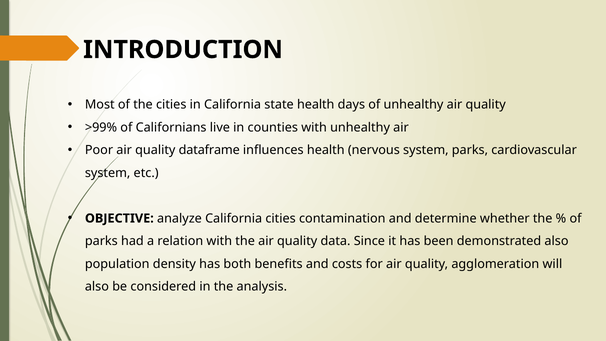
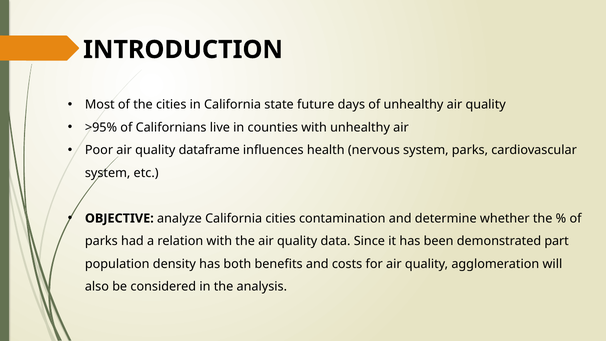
state health: health -> future
>99%: >99% -> >95%
demonstrated also: also -> part
